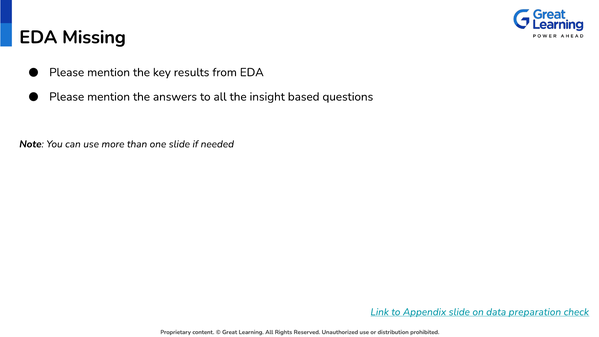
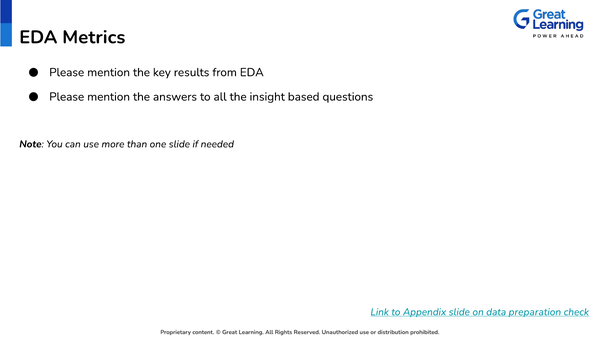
Missing: Missing -> Metrics
